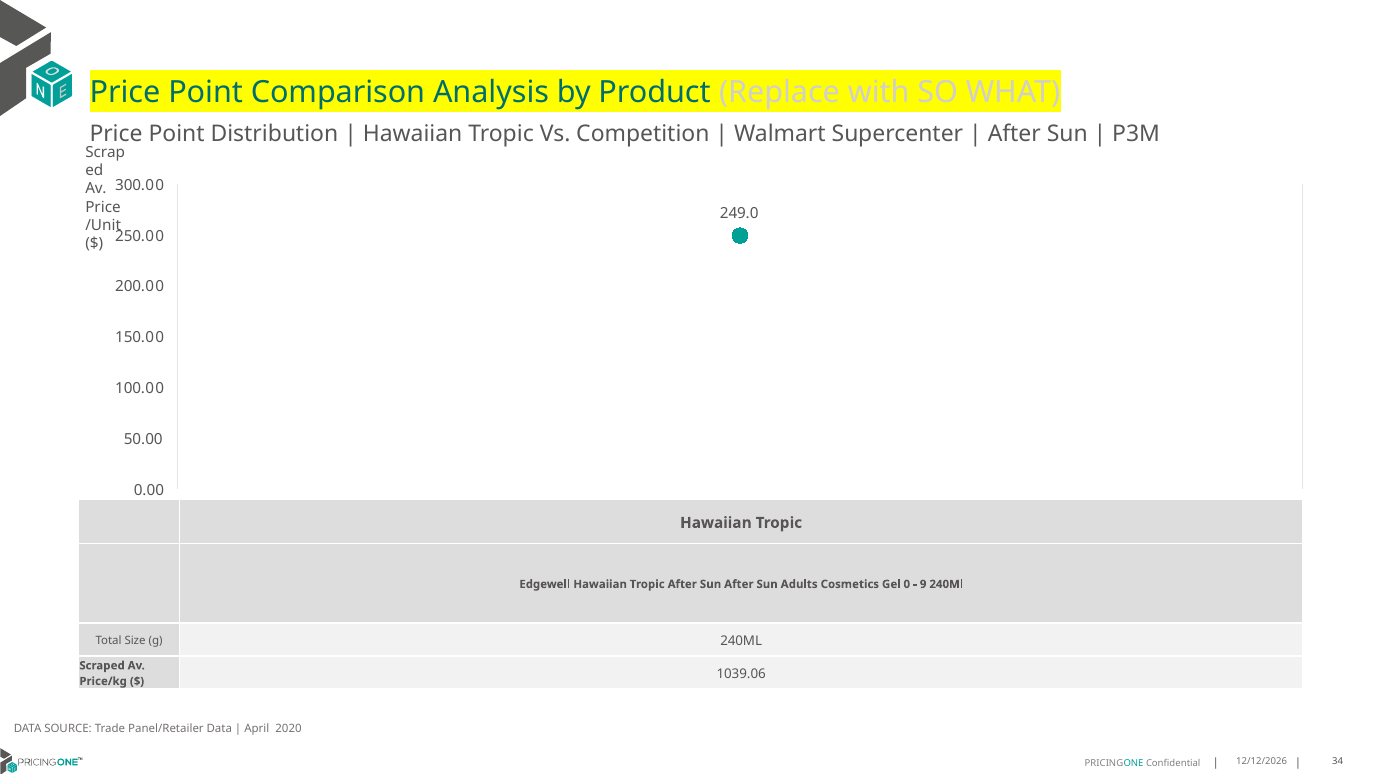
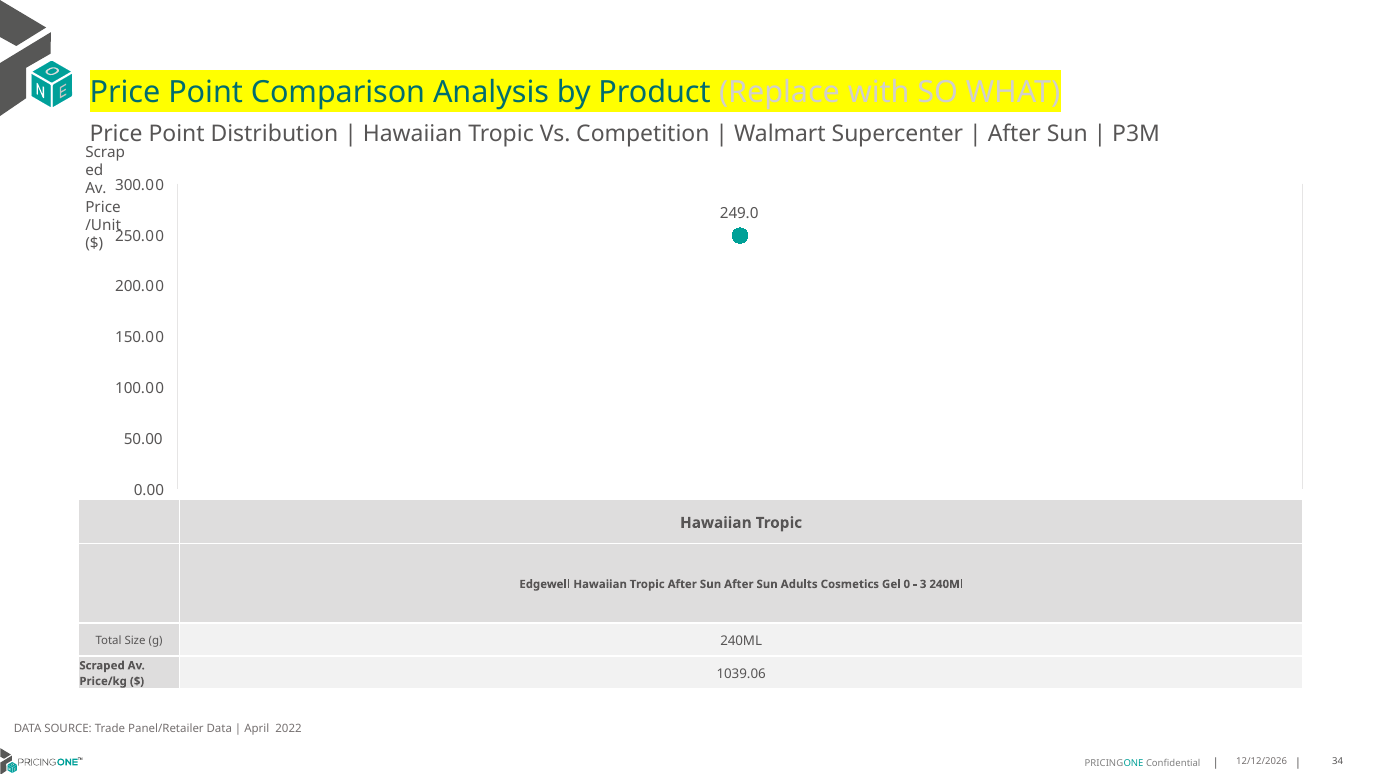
9: 9 -> 3
2020: 2020 -> 2022
